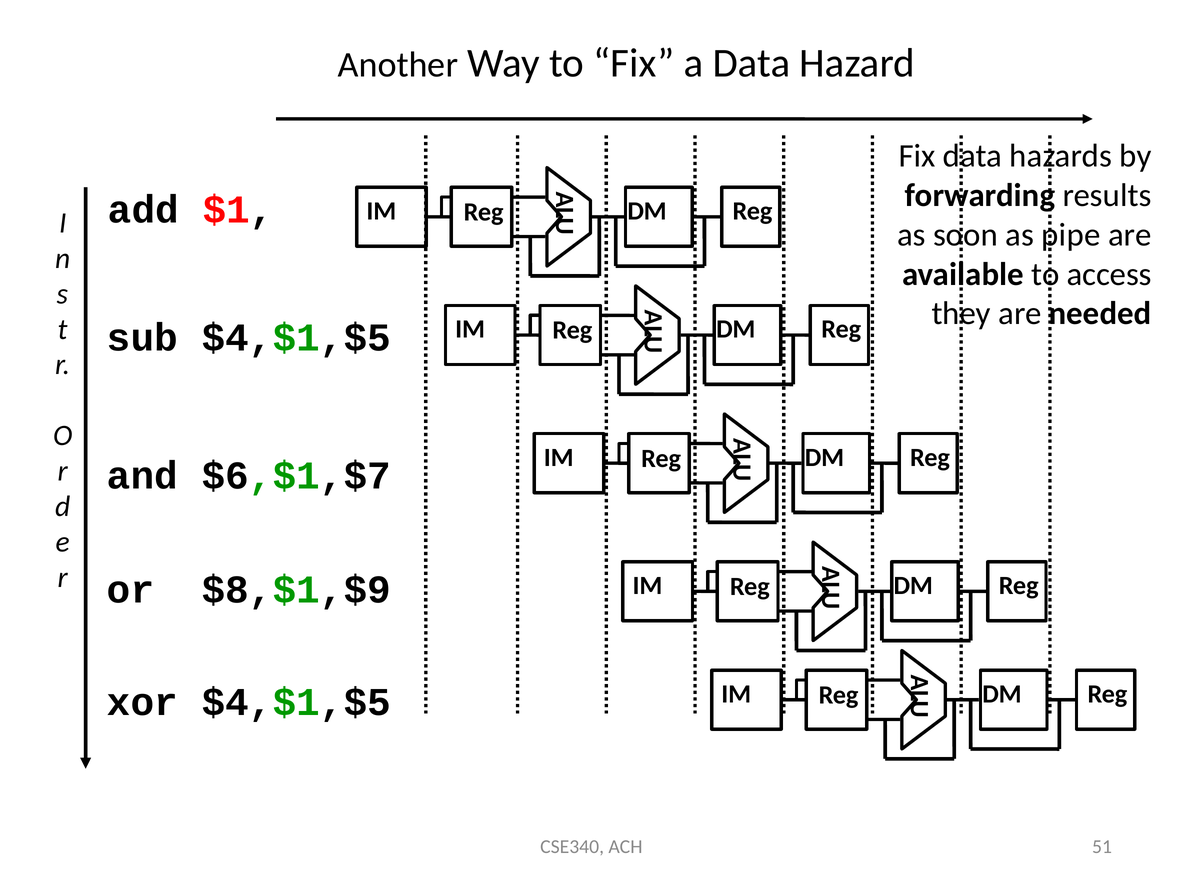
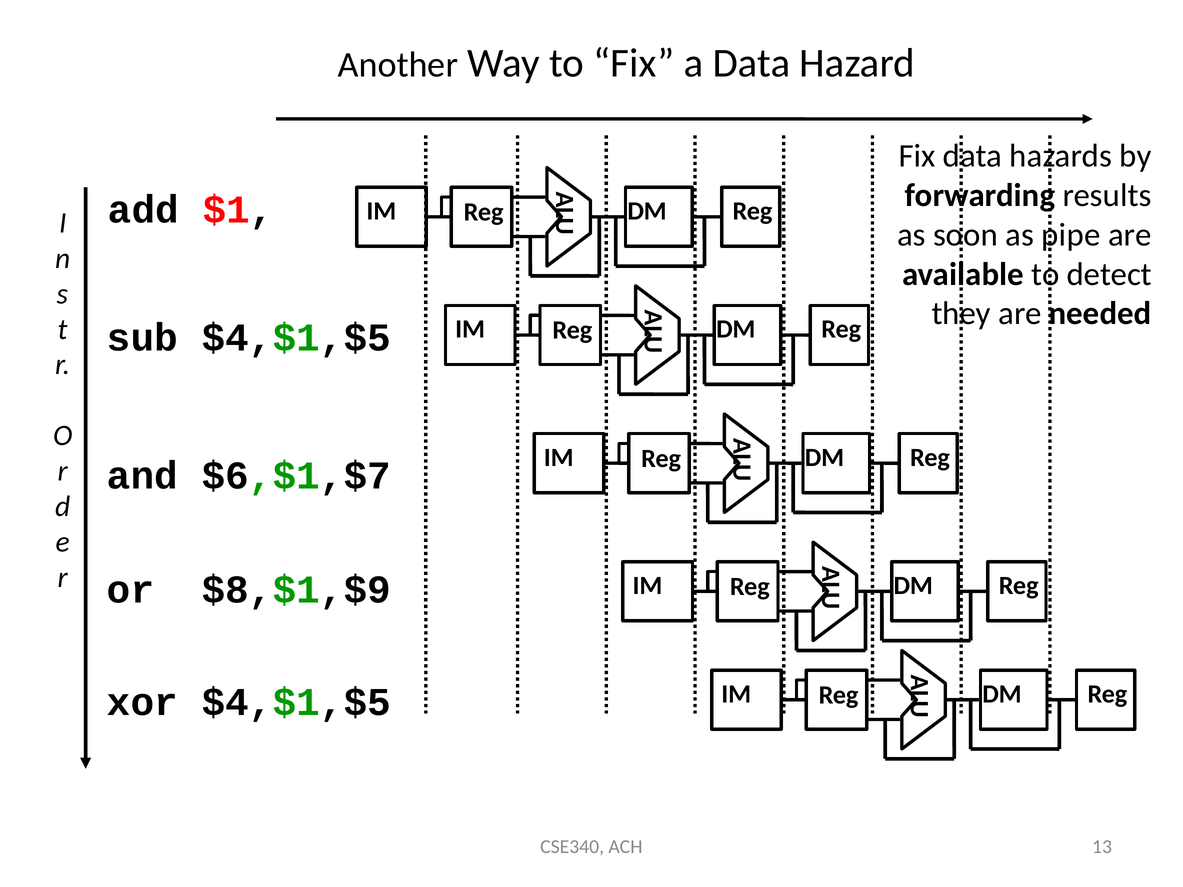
access: access -> detect
51: 51 -> 13
